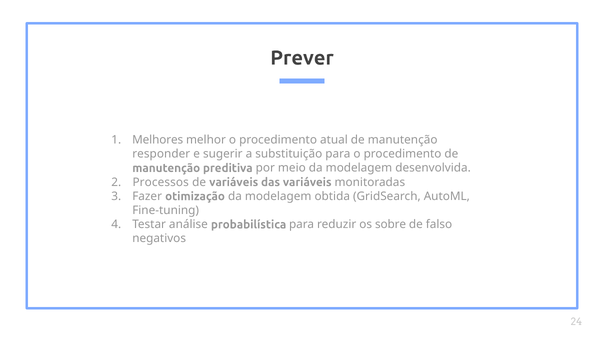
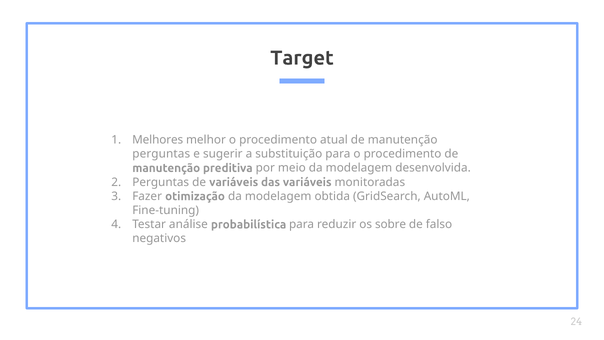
Prever: Prever -> Target
responder at (161, 154): responder -> perguntas
Processos at (161, 182): Processos -> Perguntas
